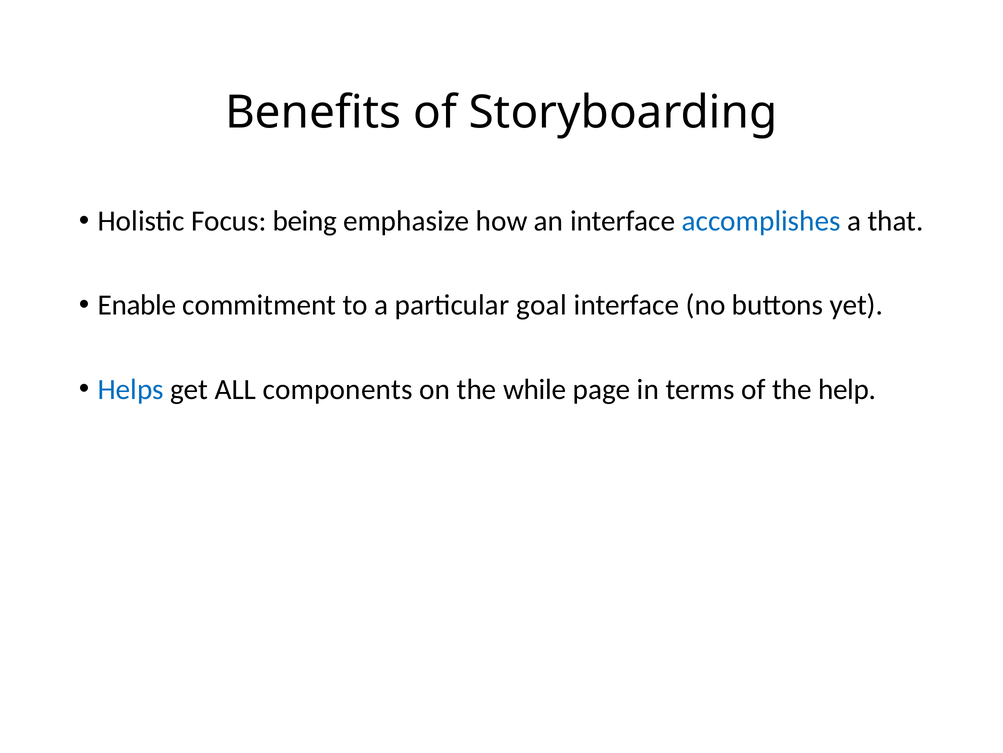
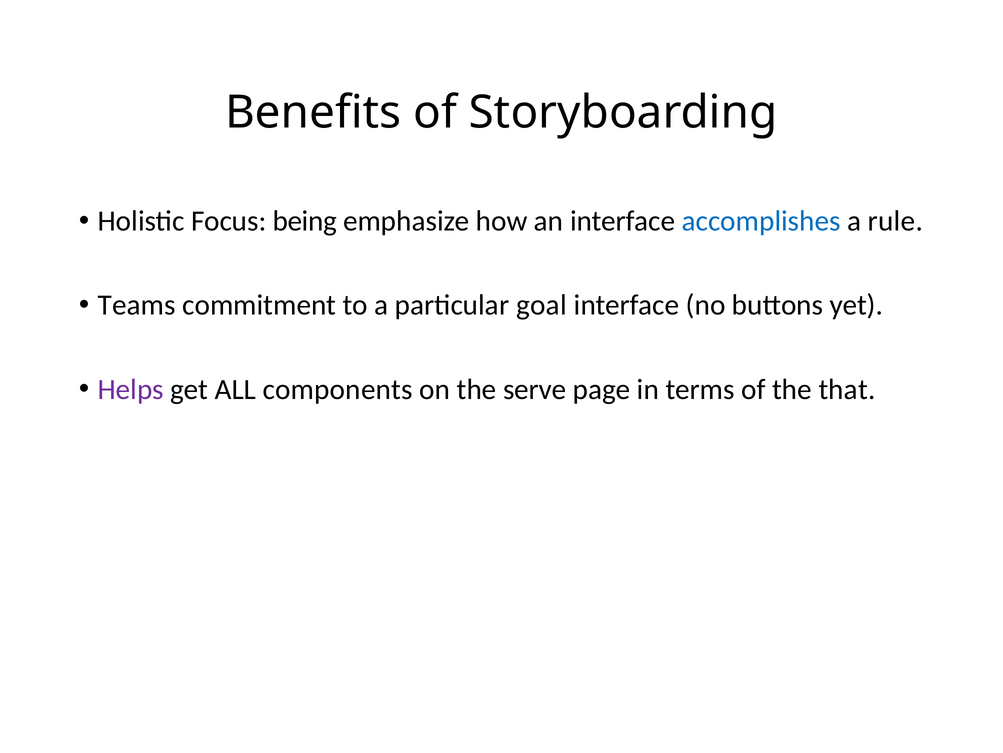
that: that -> rule
Enable: Enable -> Teams
Helps colour: blue -> purple
while: while -> serve
help: help -> that
